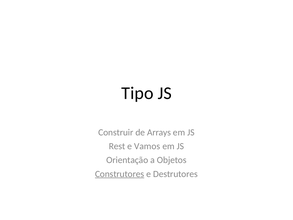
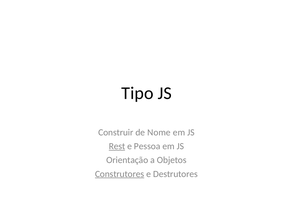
Arrays: Arrays -> Nome
Rest underline: none -> present
Vamos: Vamos -> Pessoa
